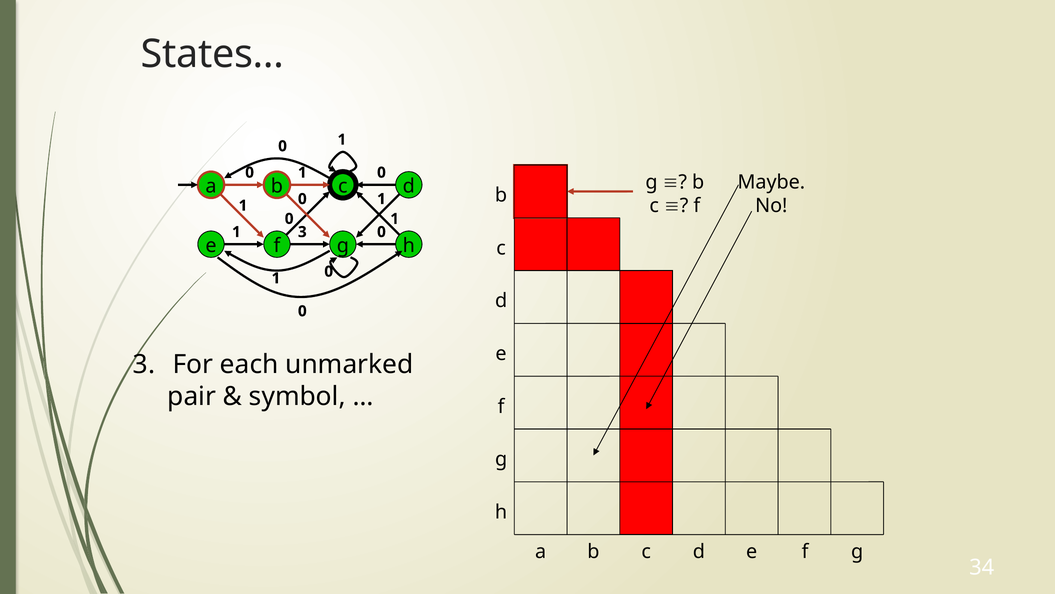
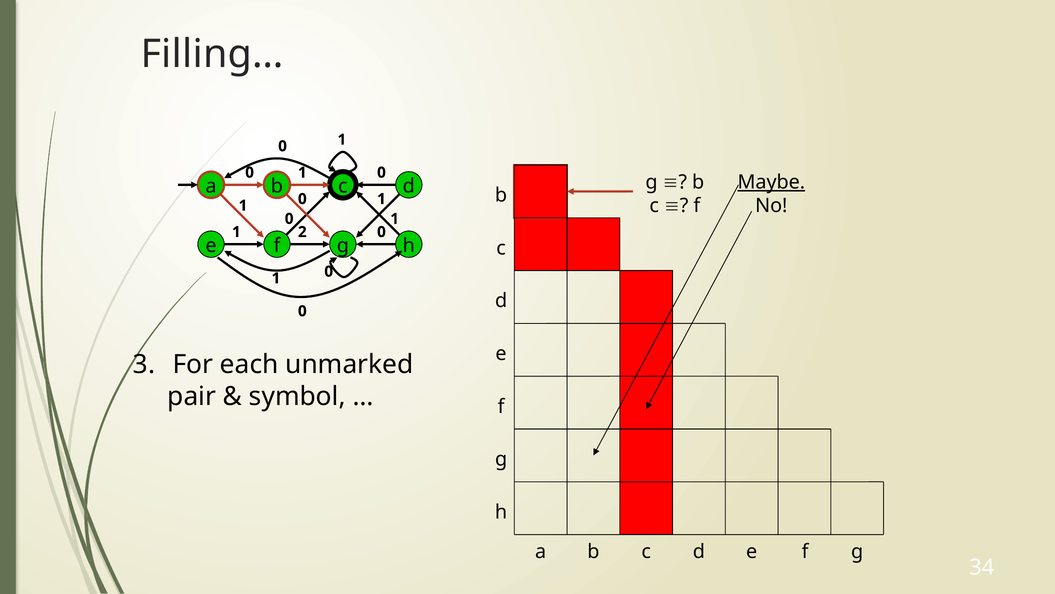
States…: States… -> Filling…
Maybe underline: none -> present
3 at (302, 232): 3 -> 2
